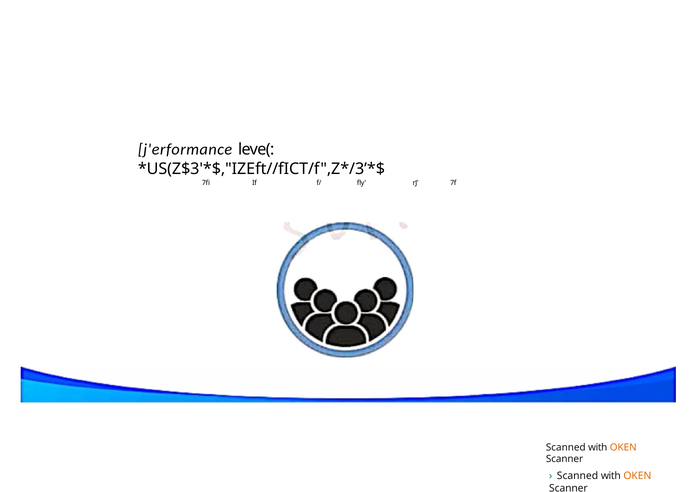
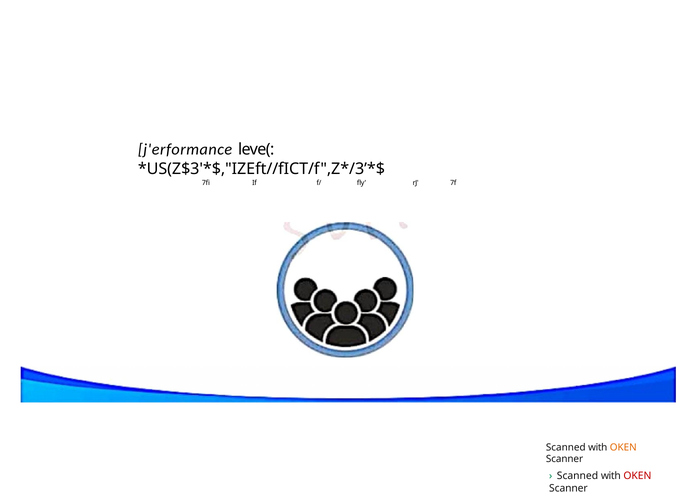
OKEN at (637, 476) colour: orange -> red
